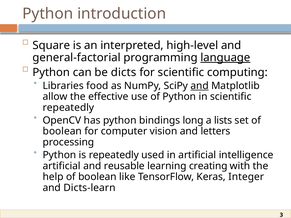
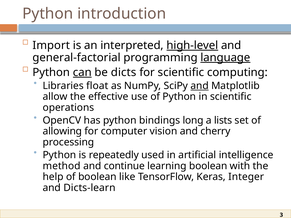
Square: Square -> Import
high-level underline: none -> present
can underline: none -> present
food: food -> float
repeatedly at (68, 108): repeatedly -> operations
boolean at (62, 131): boolean -> allowing
letters: letters -> cherry
artificial at (62, 166): artificial -> method
reusable: reusable -> continue
learning creating: creating -> boolean
